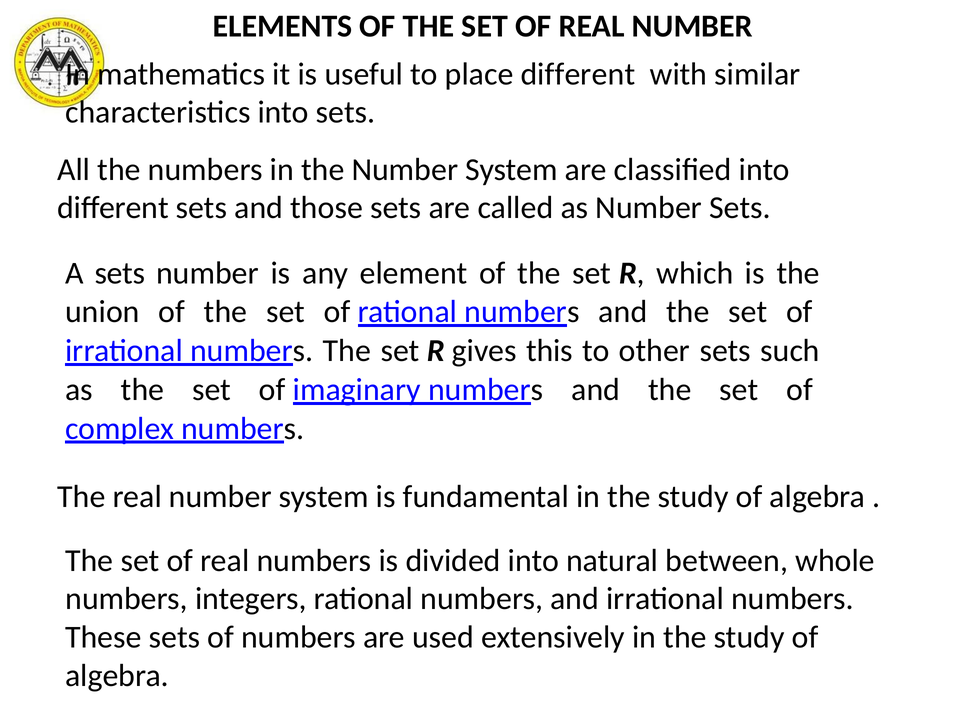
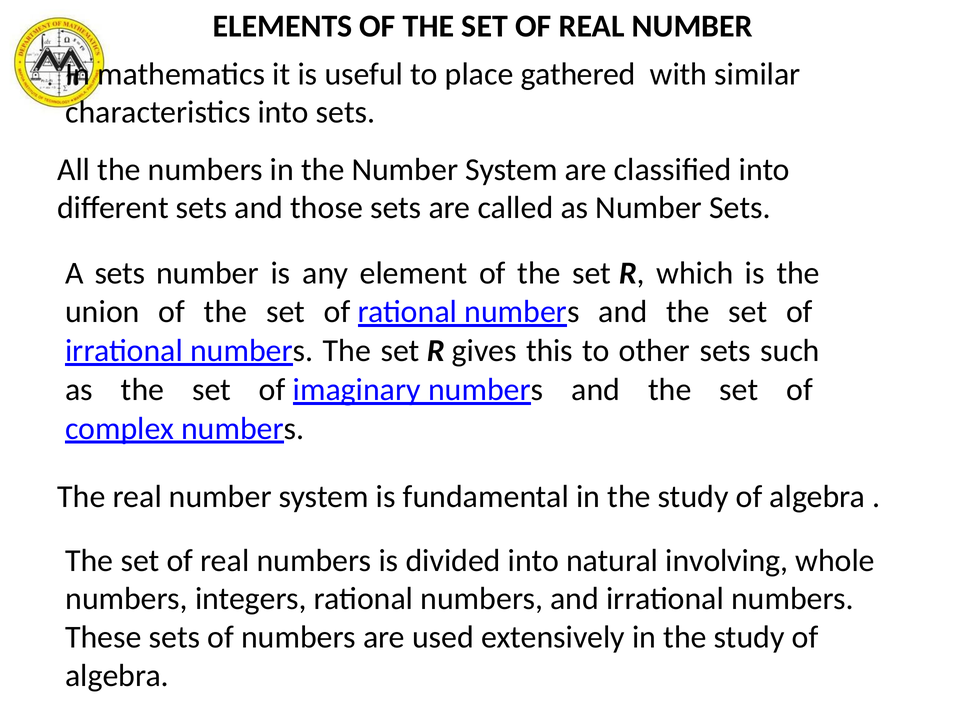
place different: different -> gathered
between: between -> involving
